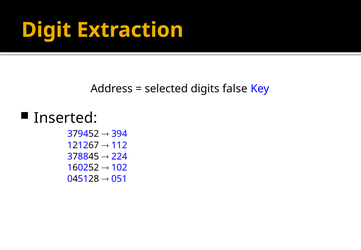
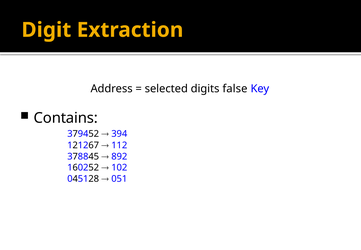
Inserted: Inserted -> Contains
224: 224 -> 892
